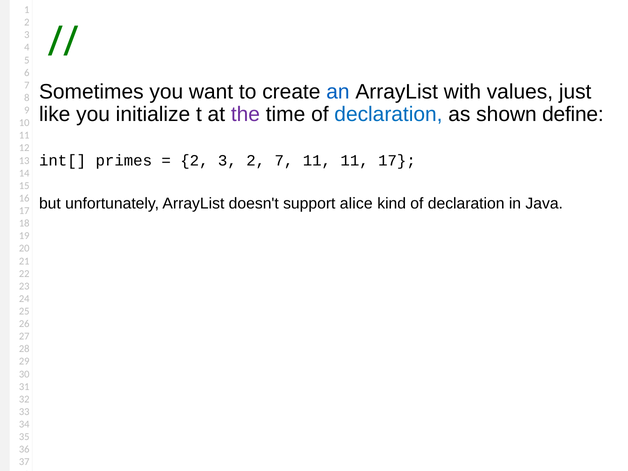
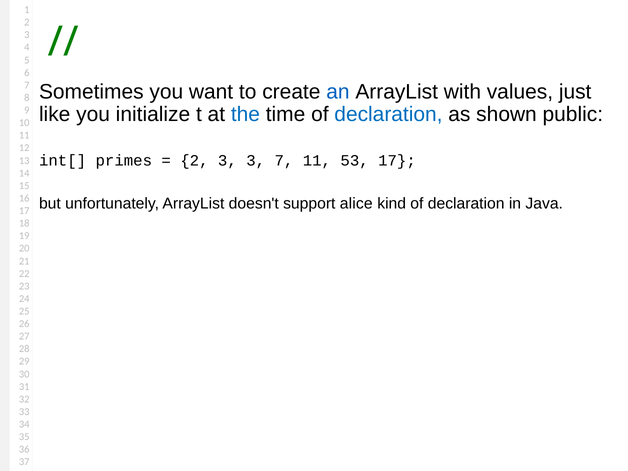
the colour: purple -> blue
define: define -> public
3 2: 2 -> 3
11 11: 11 -> 53
